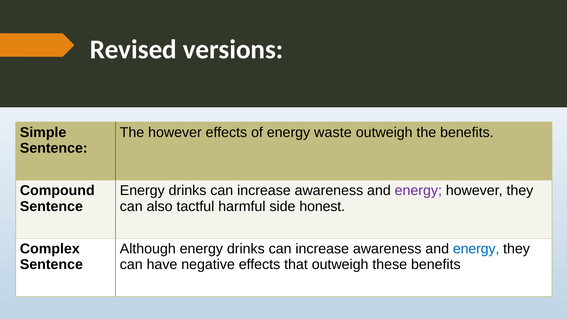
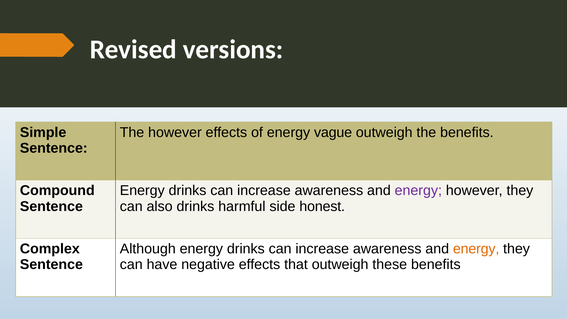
waste: waste -> vague
also tactful: tactful -> drinks
energy at (476, 249) colour: blue -> orange
